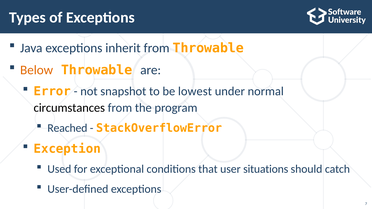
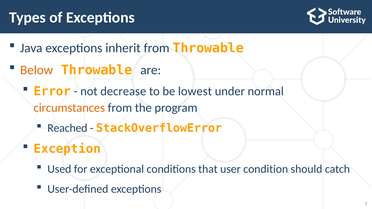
snapshot: snapshot -> decrease
circumstances colour: black -> orange
situations: situations -> condition
